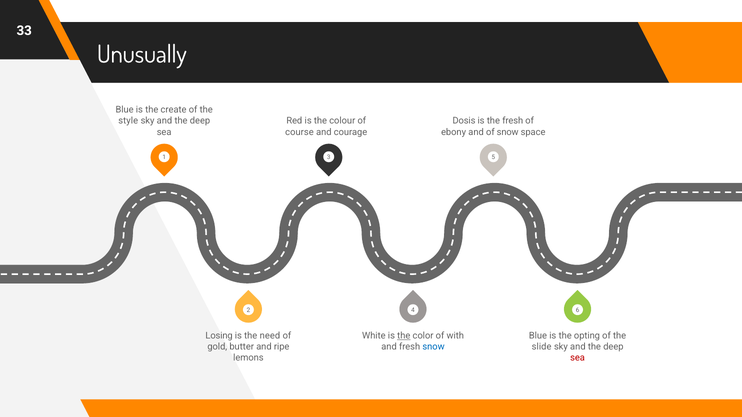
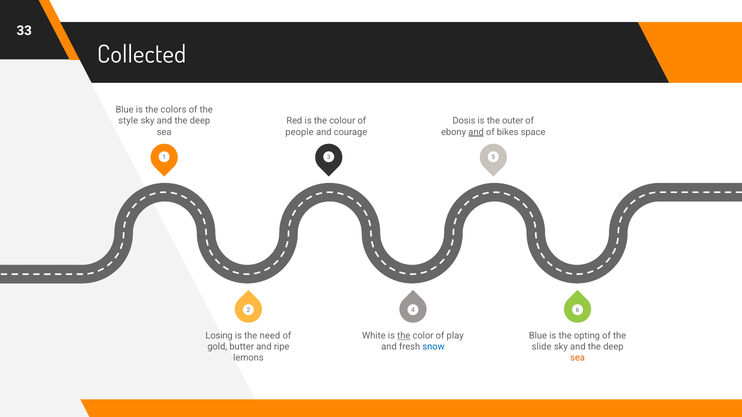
Unusually: Unusually -> Collected
create: create -> colors
the fresh: fresh -> outer
course: course -> people
and at (476, 132) underline: none -> present
of snow: snow -> bikes
with: with -> play
sea at (578, 358) colour: red -> orange
